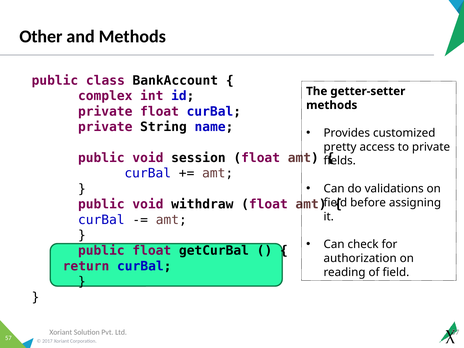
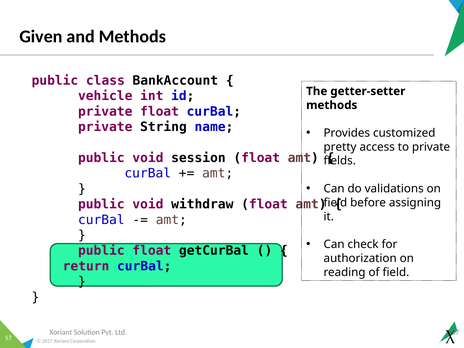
Other: Other -> Given
complex: complex -> vehicle
